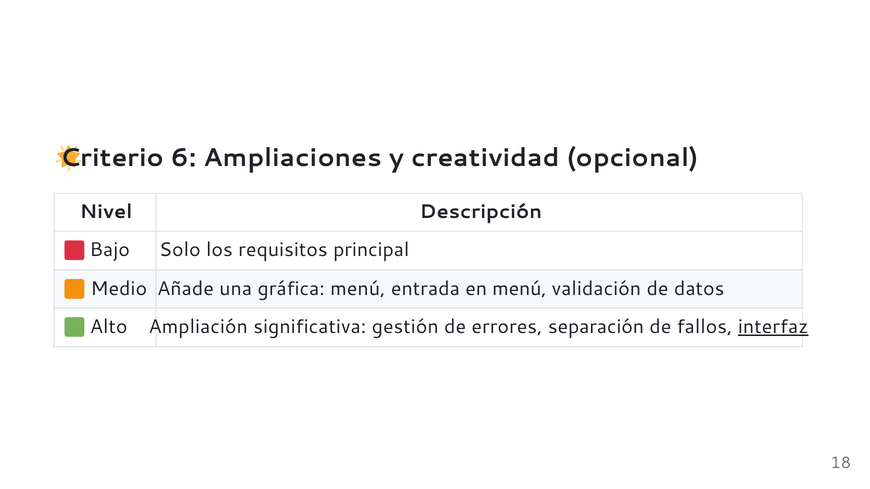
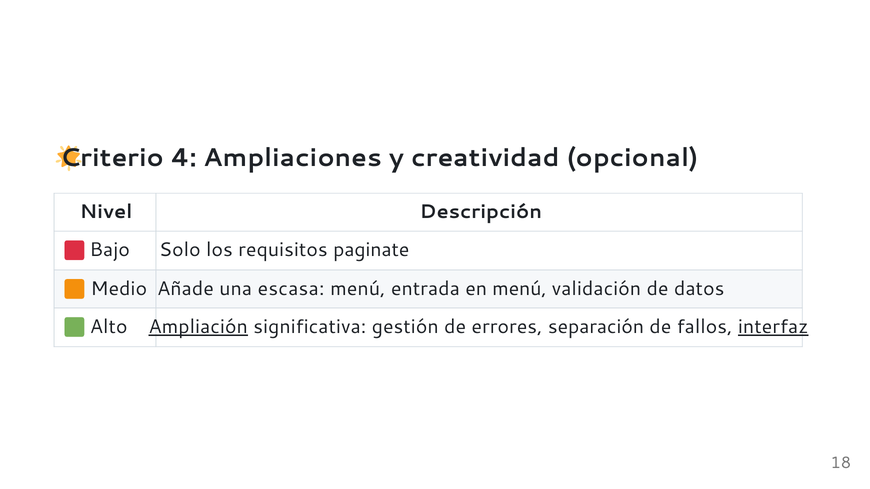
6: 6 -> 4
principal: principal -> paginate
gráfica: gráfica -> escasa
Ampliación underline: none -> present
